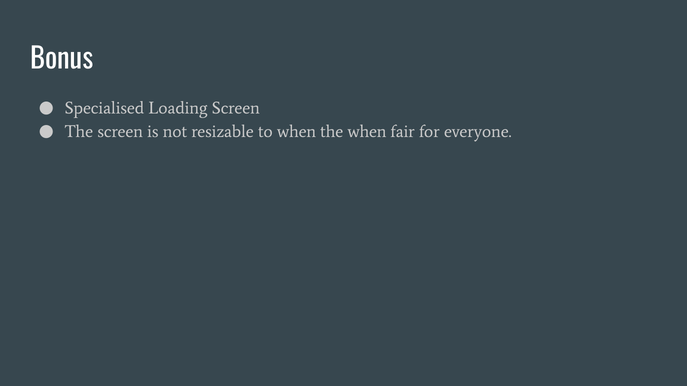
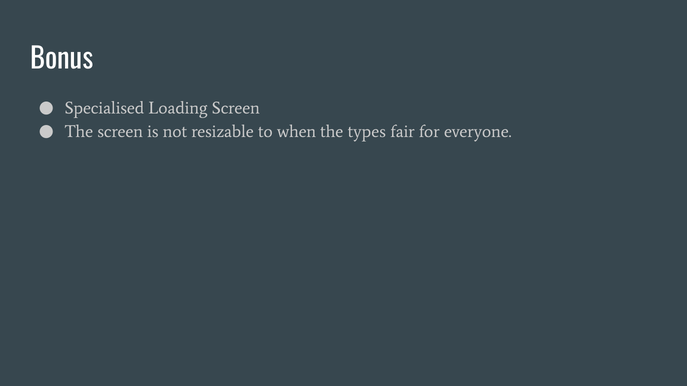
the when: when -> types
